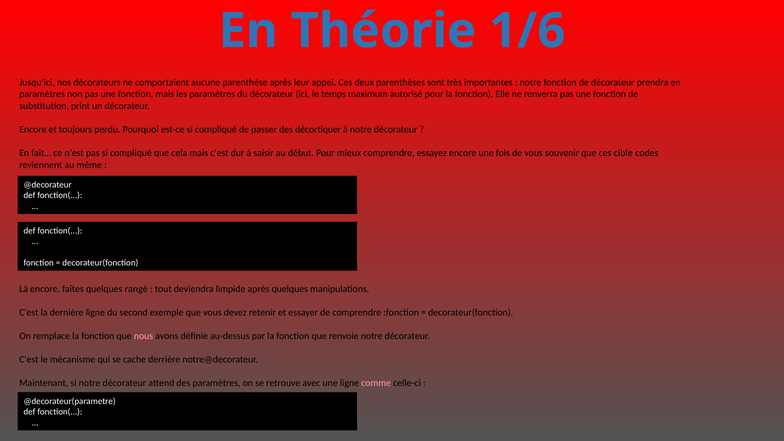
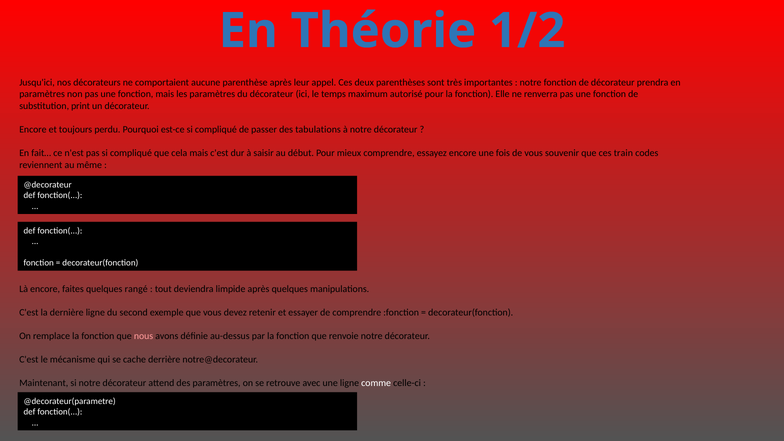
1/6: 1/6 -> 1/2
décortiquer: décortiquer -> tabulations
cible: cible -> train
comme colour: pink -> white
